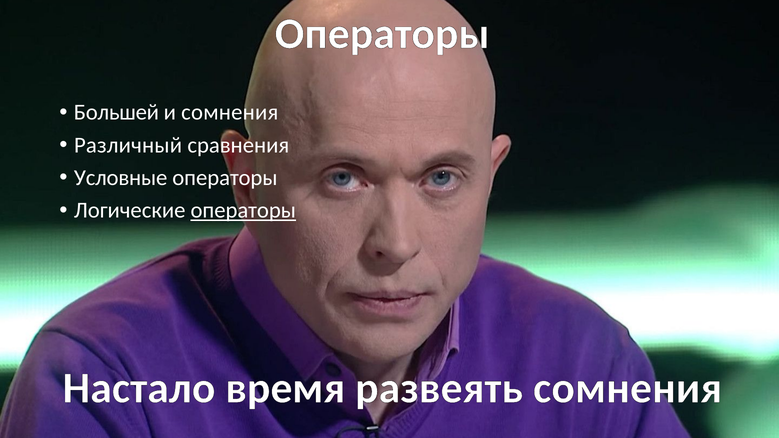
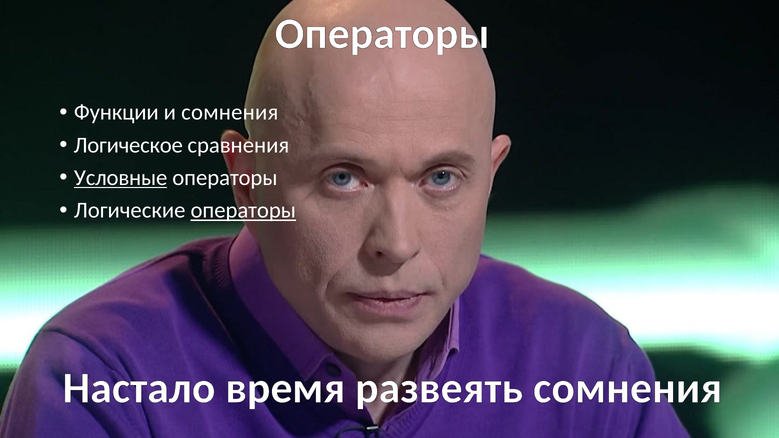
Большей: Большей -> Функции
Различный: Различный -> Логическое
Условные underline: none -> present
